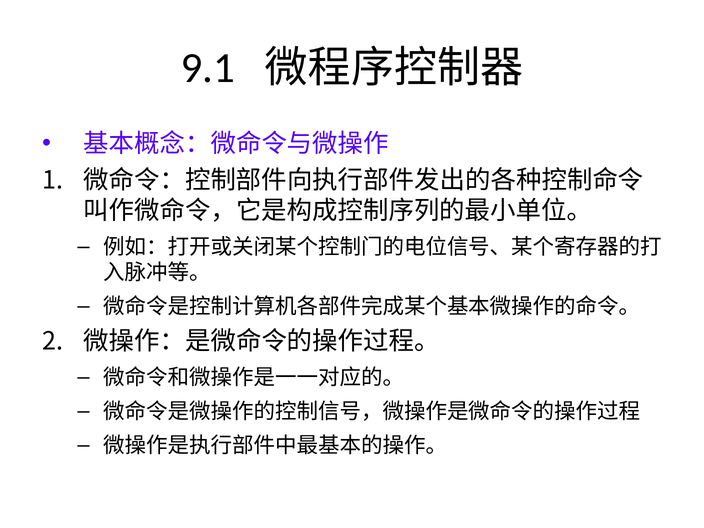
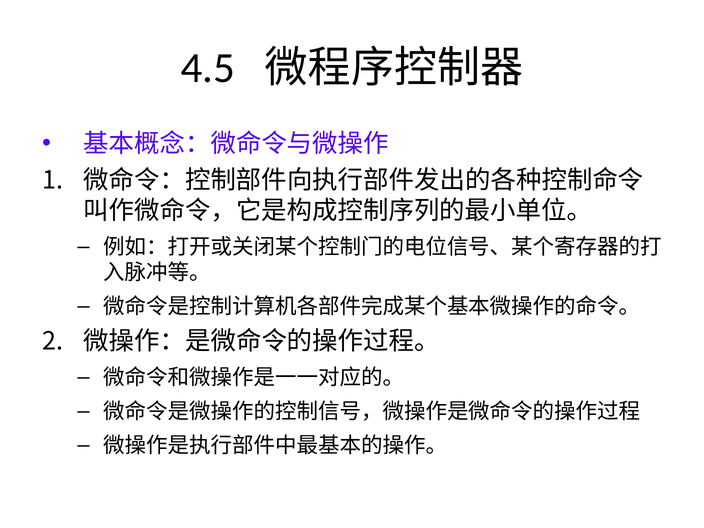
9.1: 9.1 -> 4.5
